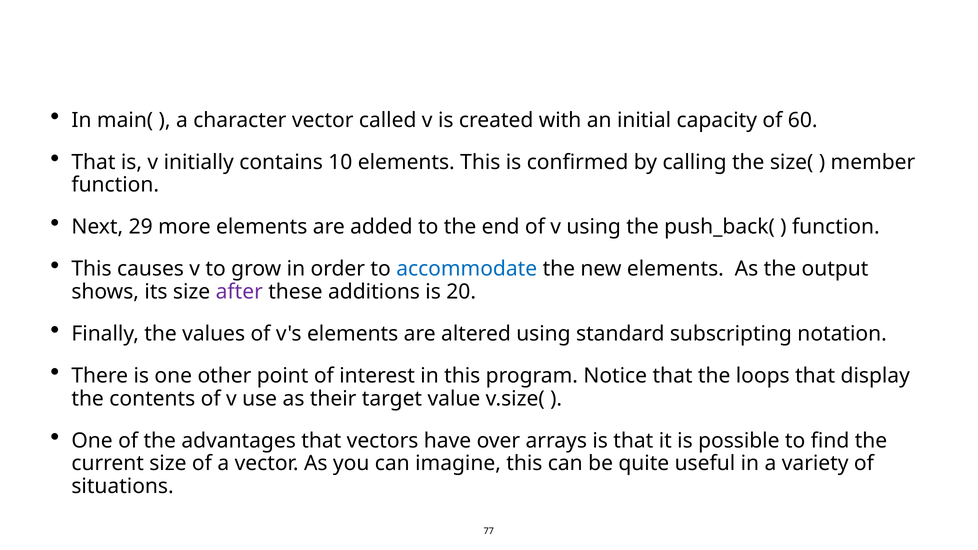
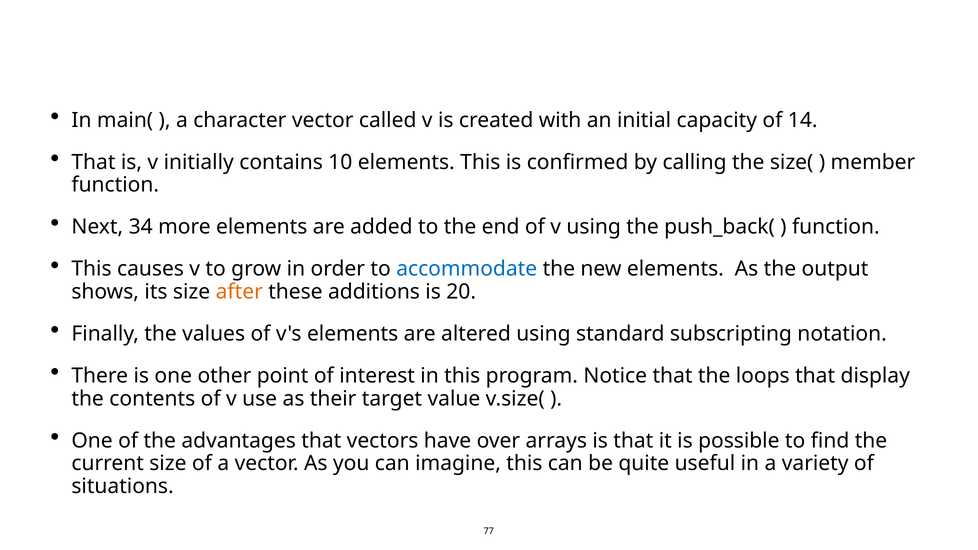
60: 60 -> 14
29: 29 -> 34
after colour: purple -> orange
